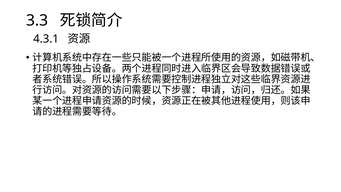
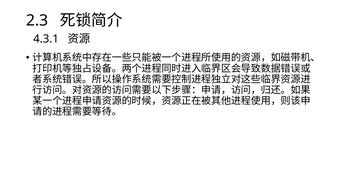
3.3: 3.3 -> 2.3
